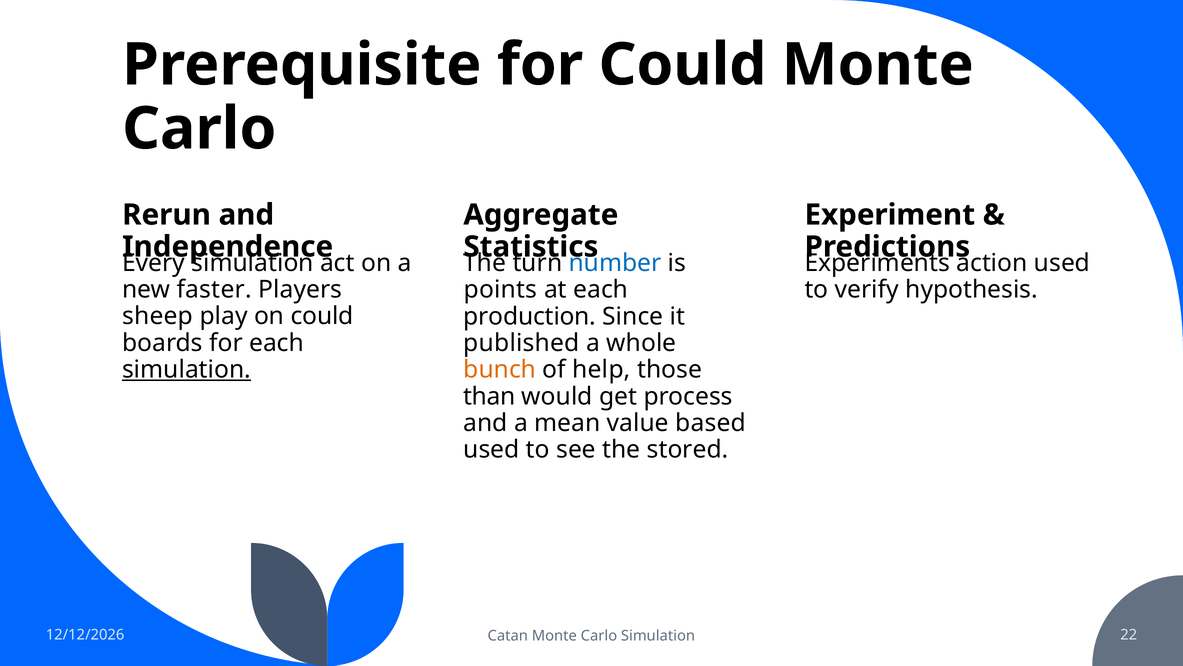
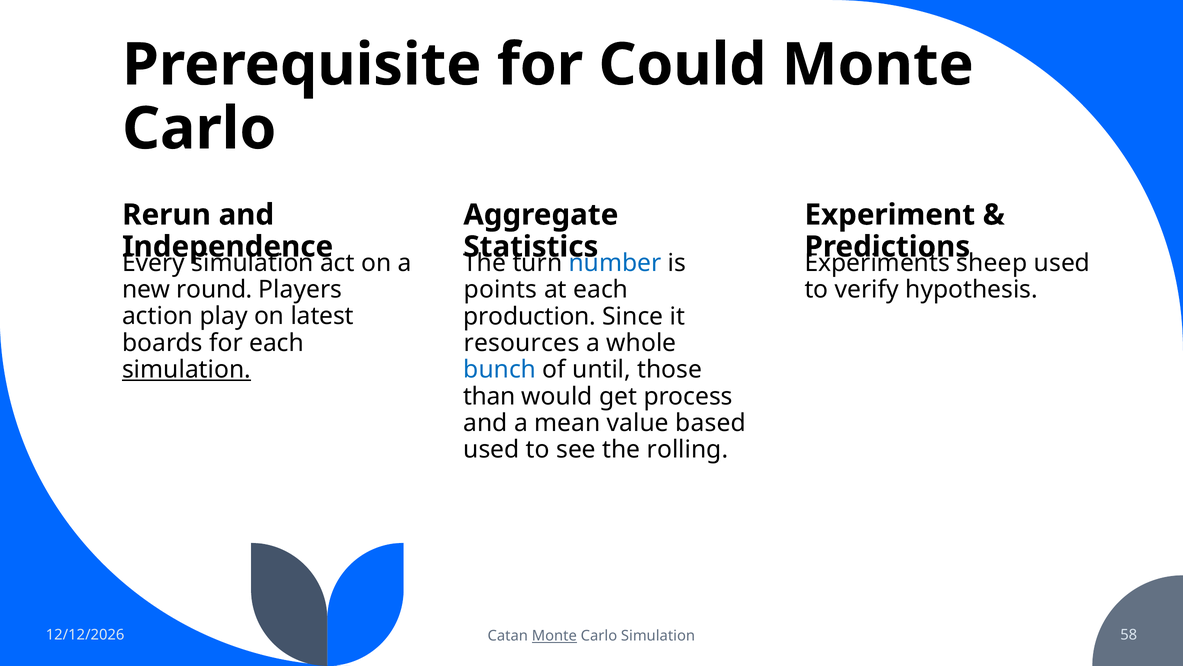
action: action -> sheep
faster: faster -> round
sheep: sheep -> action
on could: could -> latest
published: published -> resources
bunch colour: orange -> blue
help: help -> until
stored: stored -> rolling
Monte at (554, 635) underline: none -> present
22: 22 -> 58
